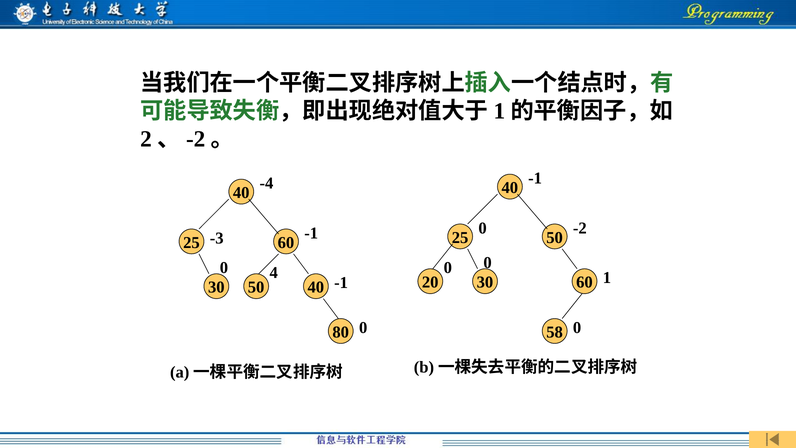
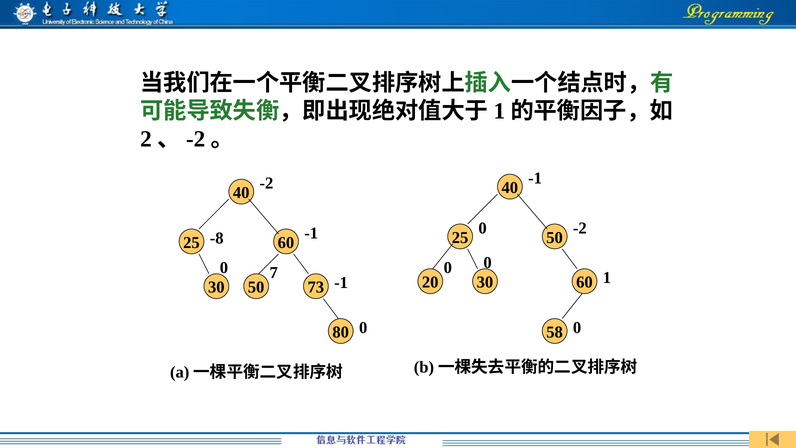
-4 at (266, 183): -4 -> -2
-3: -3 -> -8
4: 4 -> 7
50 40: 40 -> 73
